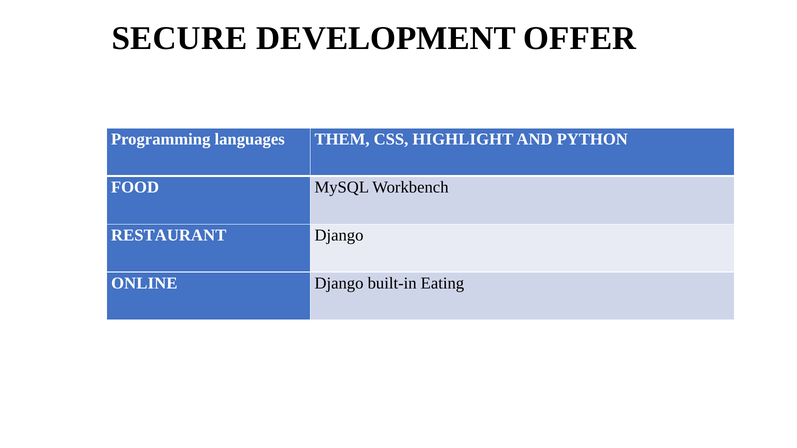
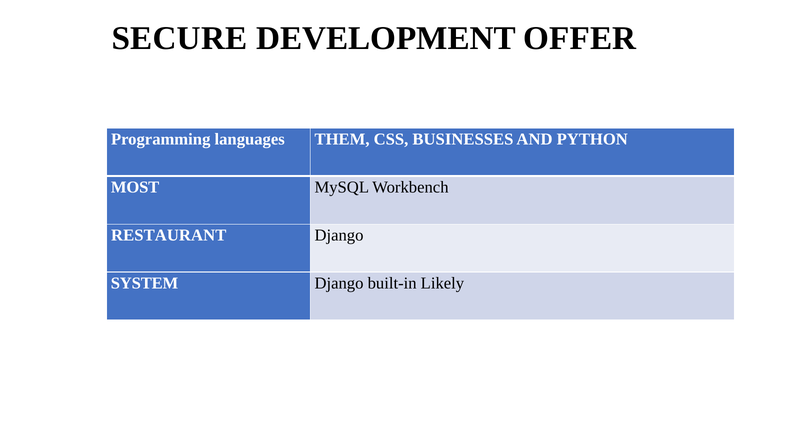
HIGHLIGHT: HIGHLIGHT -> BUSINESSES
FOOD: FOOD -> MOST
ONLINE: ONLINE -> SYSTEM
Eating: Eating -> Likely
